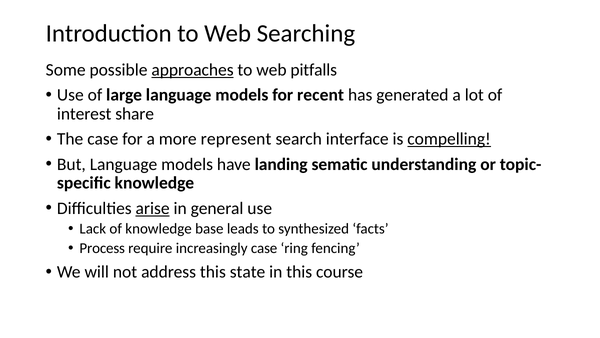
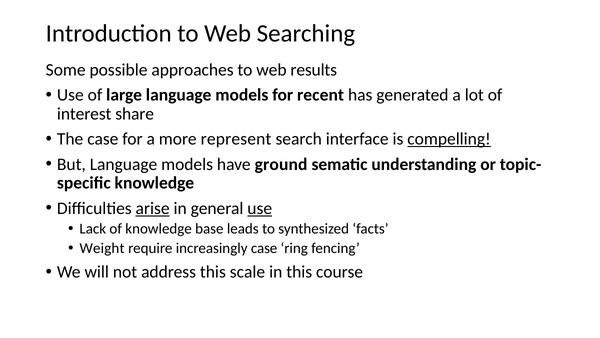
approaches underline: present -> none
pitfalls: pitfalls -> results
landing: landing -> ground
use at (260, 208) underline: none -> present
Process: Process -> Weight
state: state -> scale
